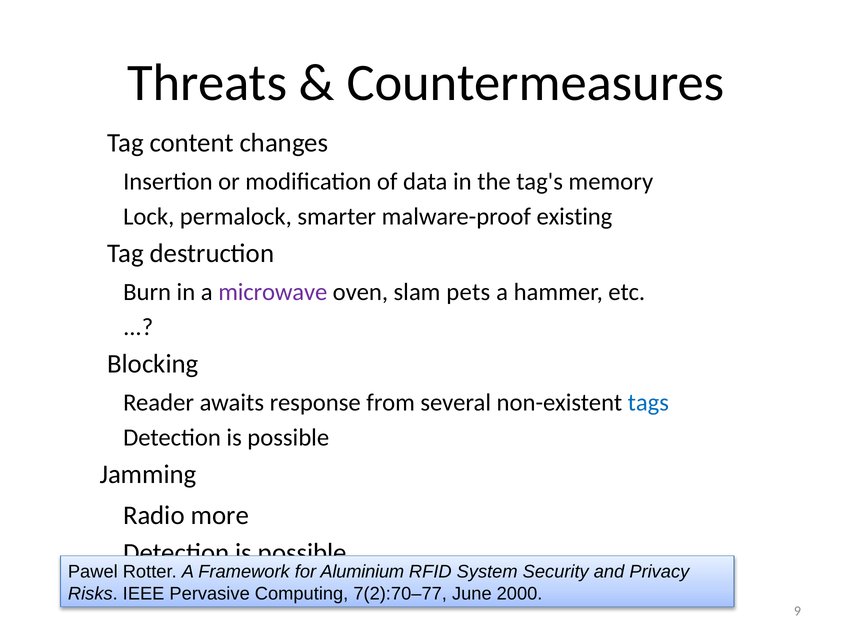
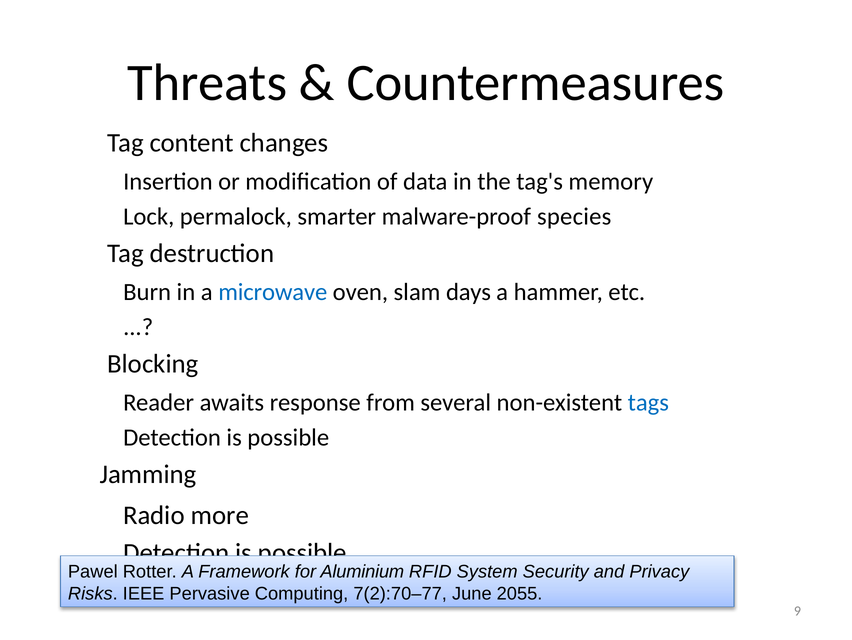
existing: existing -> species
microwave colour: purple -> blue
pets: pets -> days
2000: 2000 -> 2055
